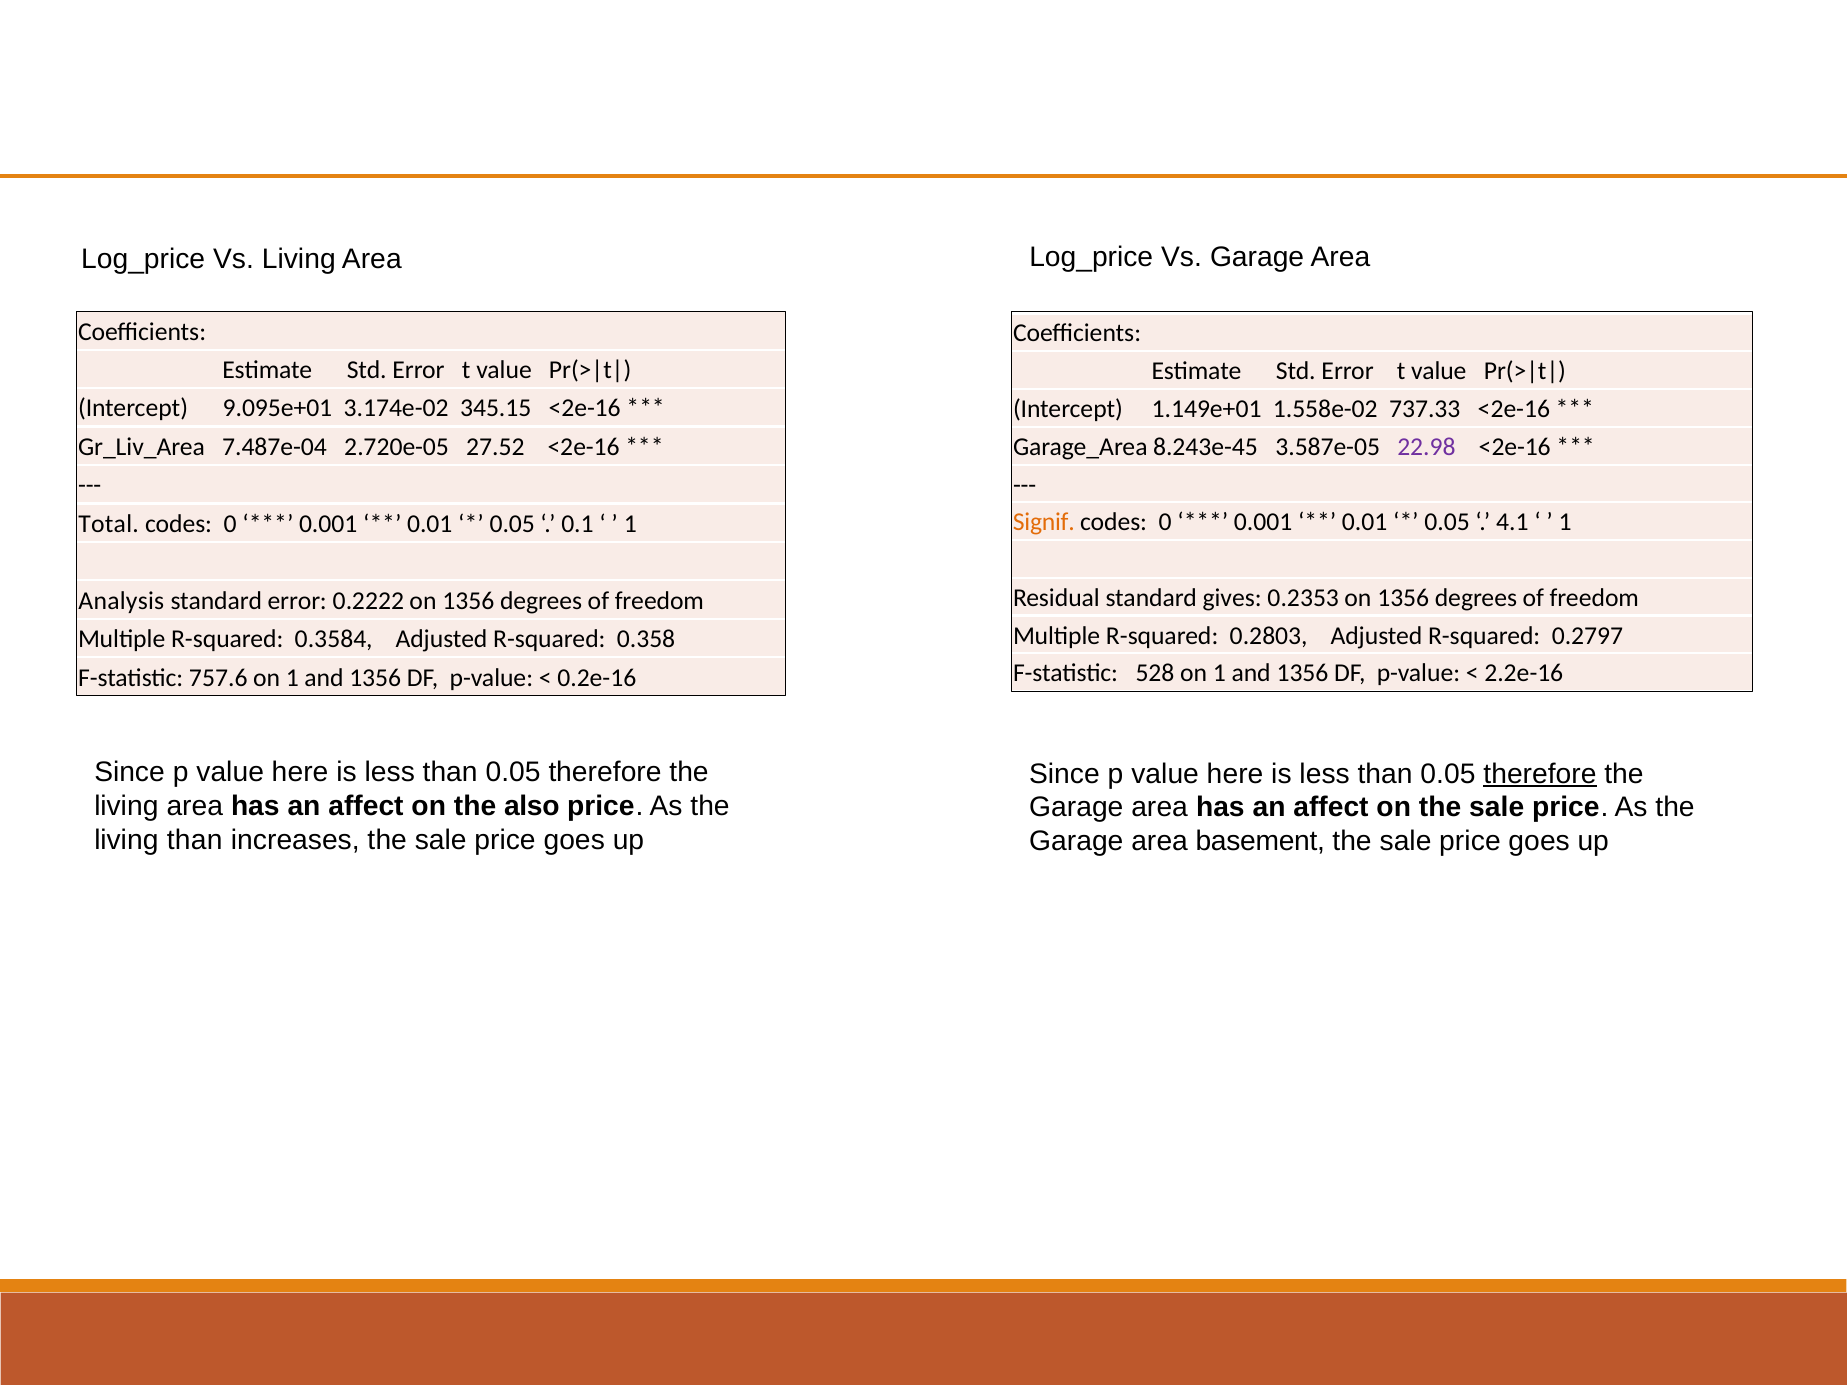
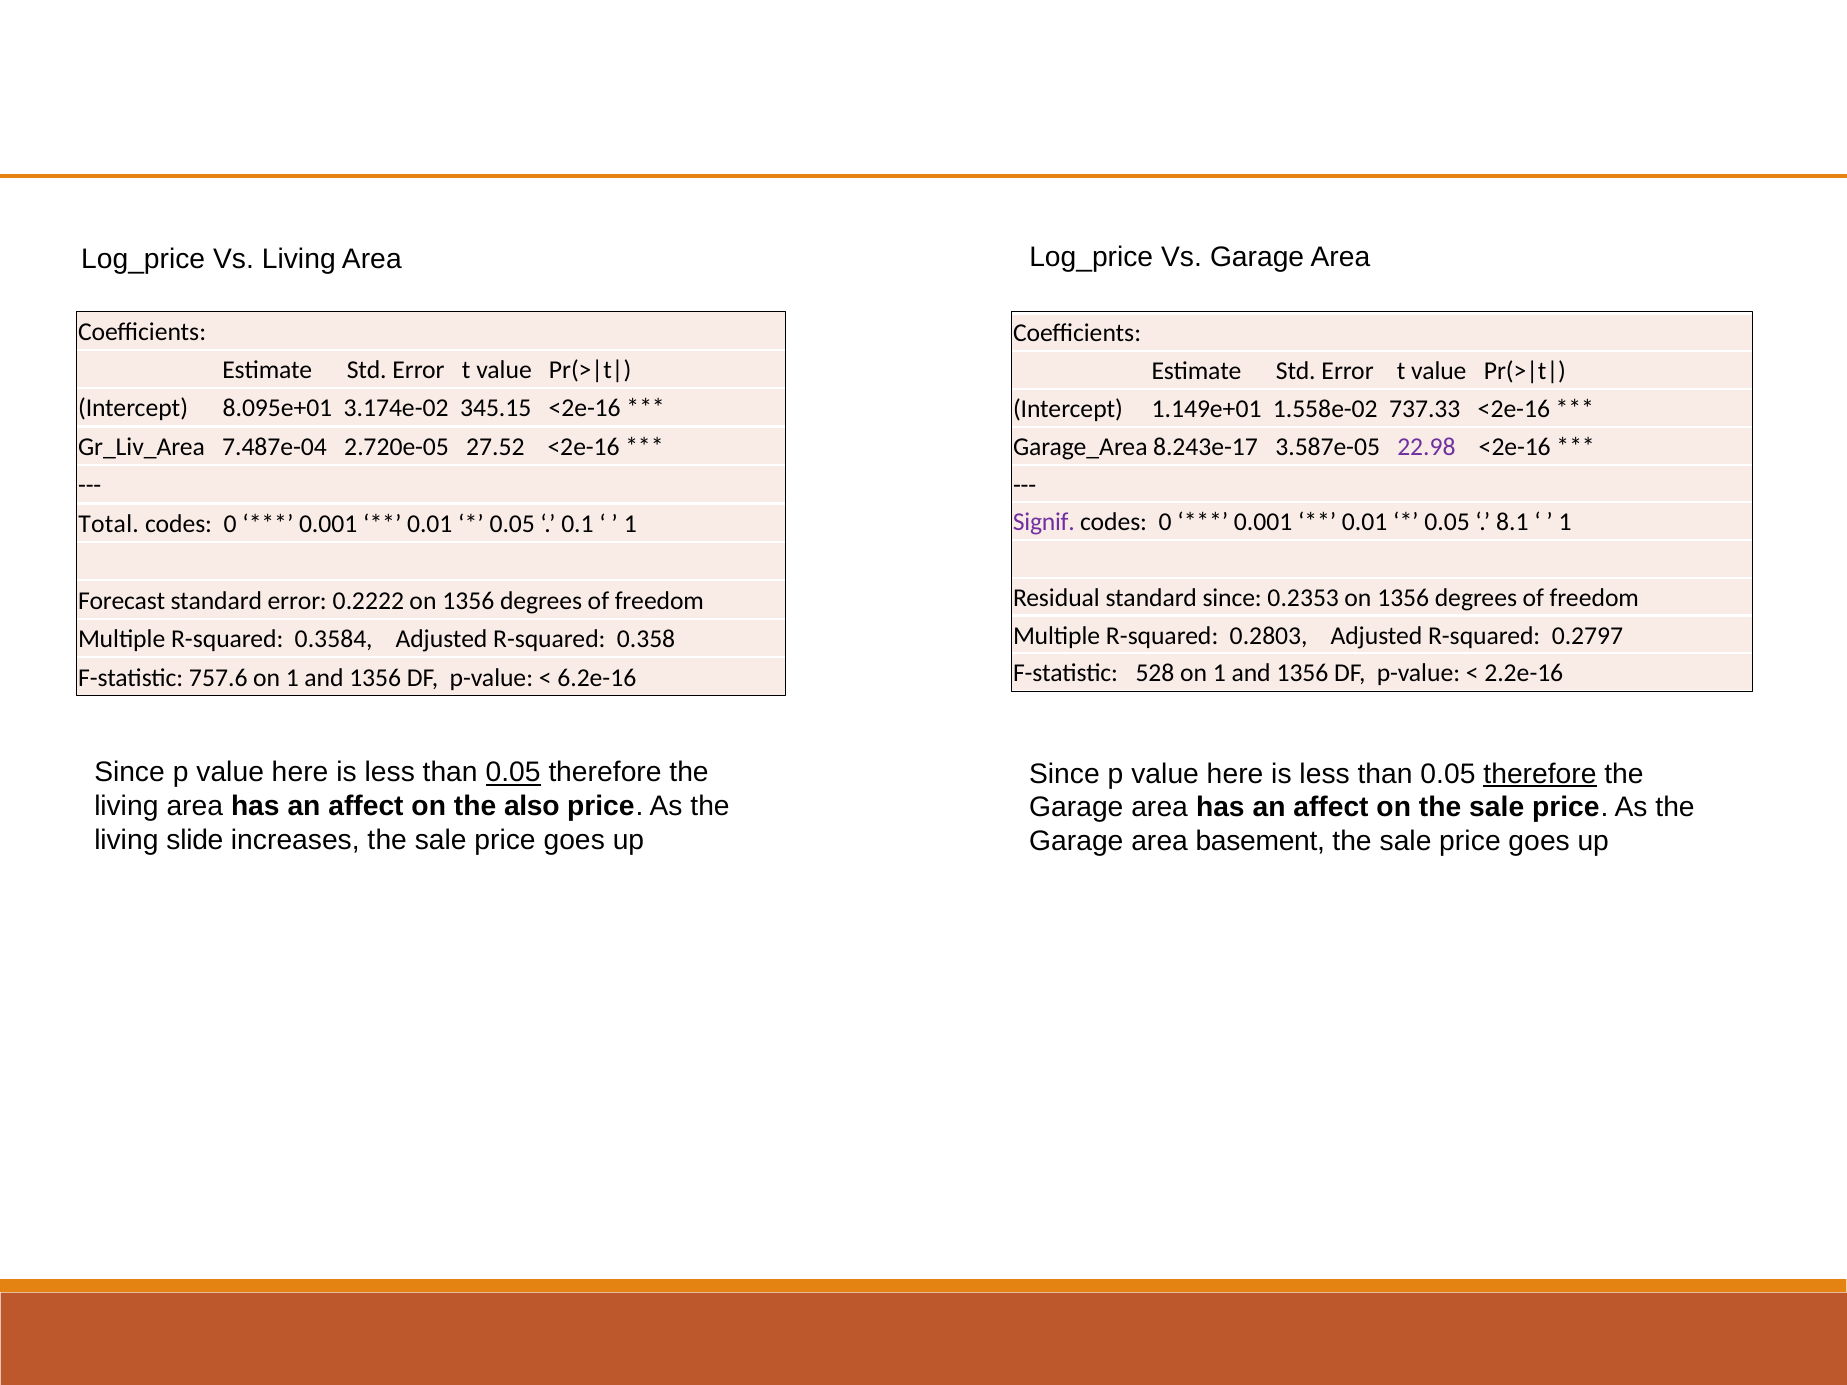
9.095e+01: 9.095e+01 -> 8.095e+01
8.243e-45: 8.243e-45 -> 8.243e-17
Signif colour: orange -> purple
4.1: 4.1 -> 8.1
standard gives: gives -> since
Analysis: Analysis -> Forecast
0.2e-16: 0.2e-16 -> 6.2e-16
0.05 at (513, 773) underline: none -> present
living than: than -> slide
